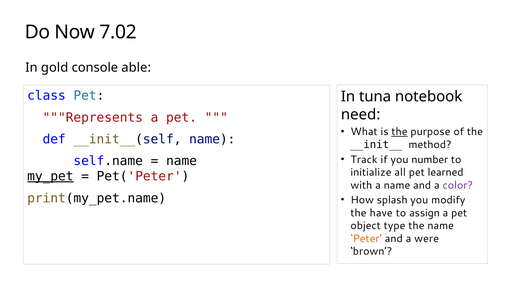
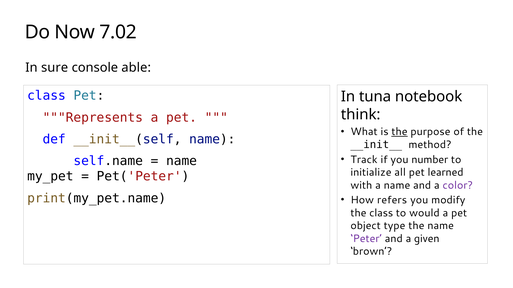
gold: gold -> sure
need: need -> think
my_pet underline: present -> none
splash: splash -> refers
the have: have -> class
assign: assign -> would
Peter colour: orange -> purple
were: were -> given
